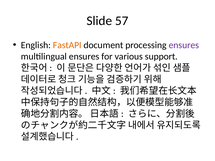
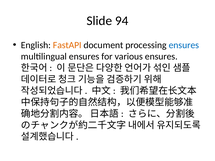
57: 57 -> 94
ensures at (184, 45) colour: purple -> blue
various support: support -> ensures
